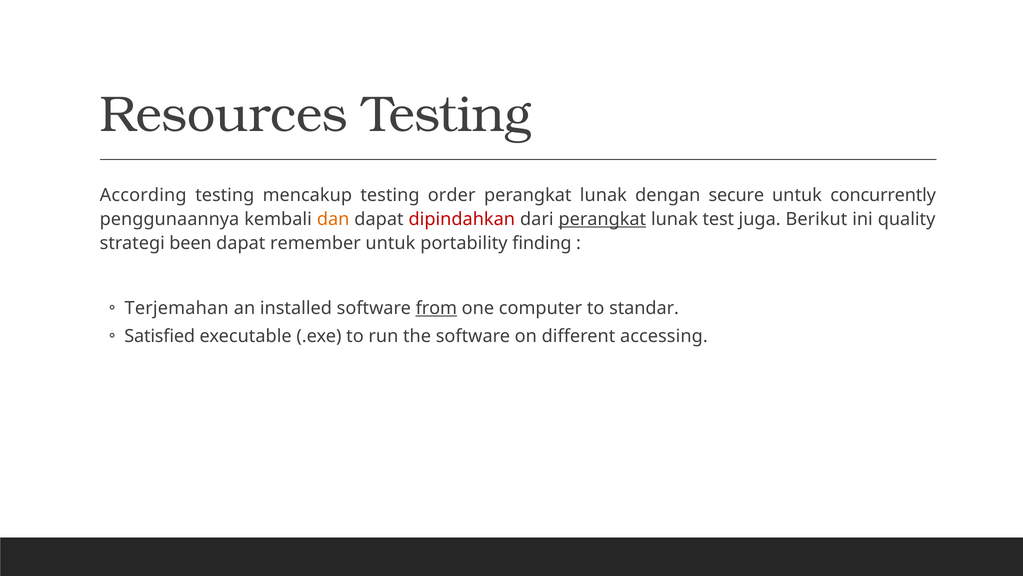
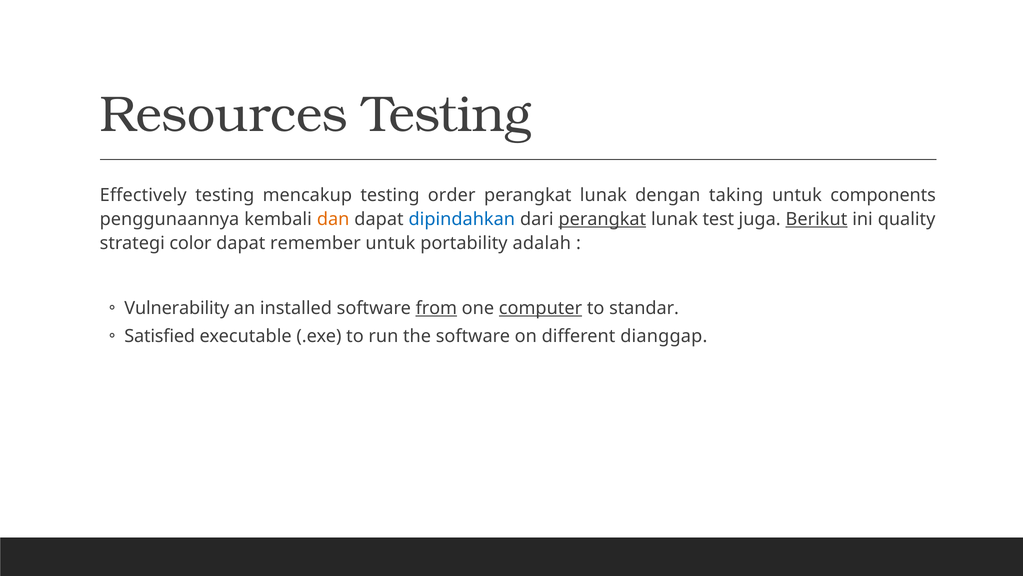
According: According -> Effectively
secure: secure -> taking
concurrently: concurrently -> components
dipindahkan colour: red -> blue
Berikut underline: none -> present
been: been -> color
finding: finding -> adalah
Terjemahan: Terjemahan -> Vulnerability
computer underline: none -> present
accessing: accessing -> dianggap
